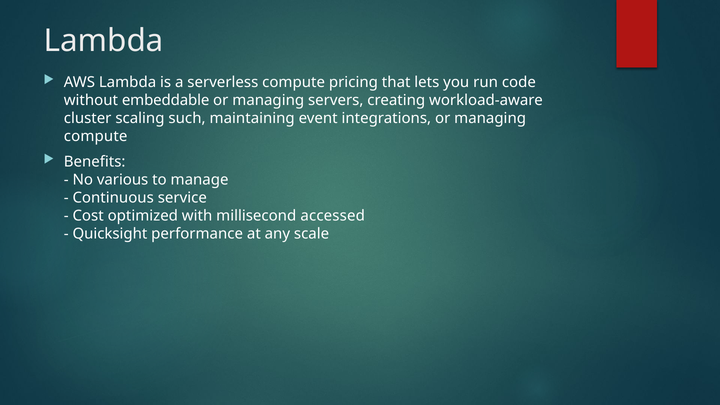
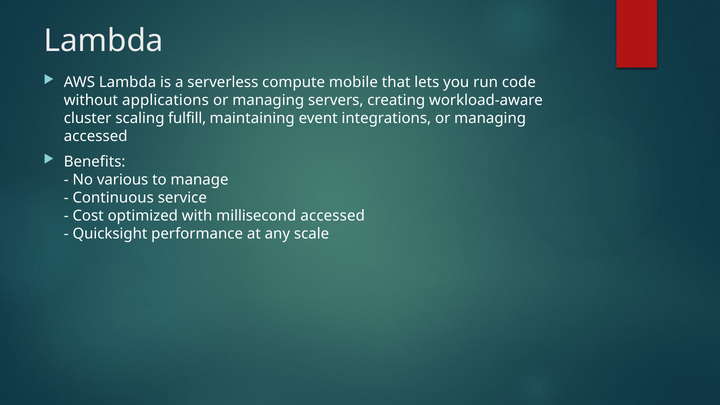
pricing: pricing -> mobile
embeddable: embeddable -> applications
such: such -> fulfill
compute at (96, 136): compute -> accessed
